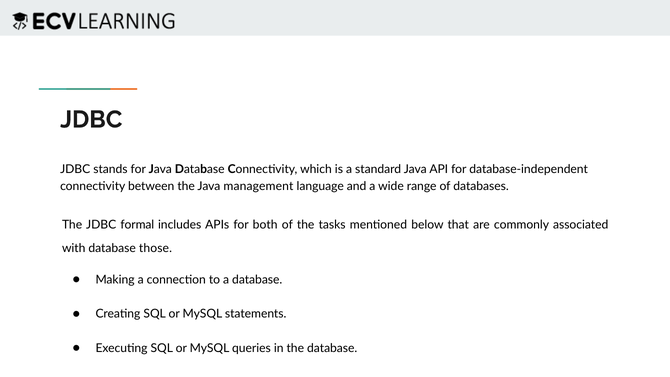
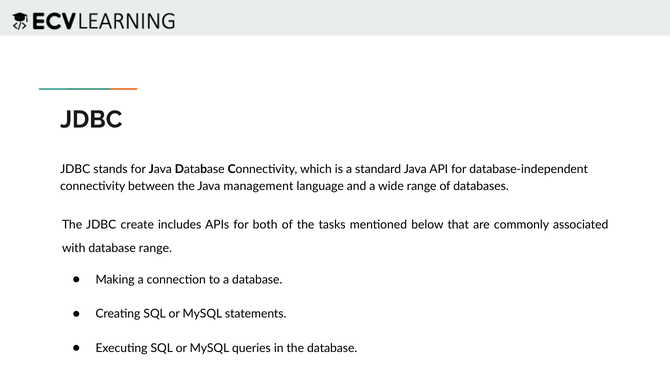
formal: formal -> create
database those: those -> range
